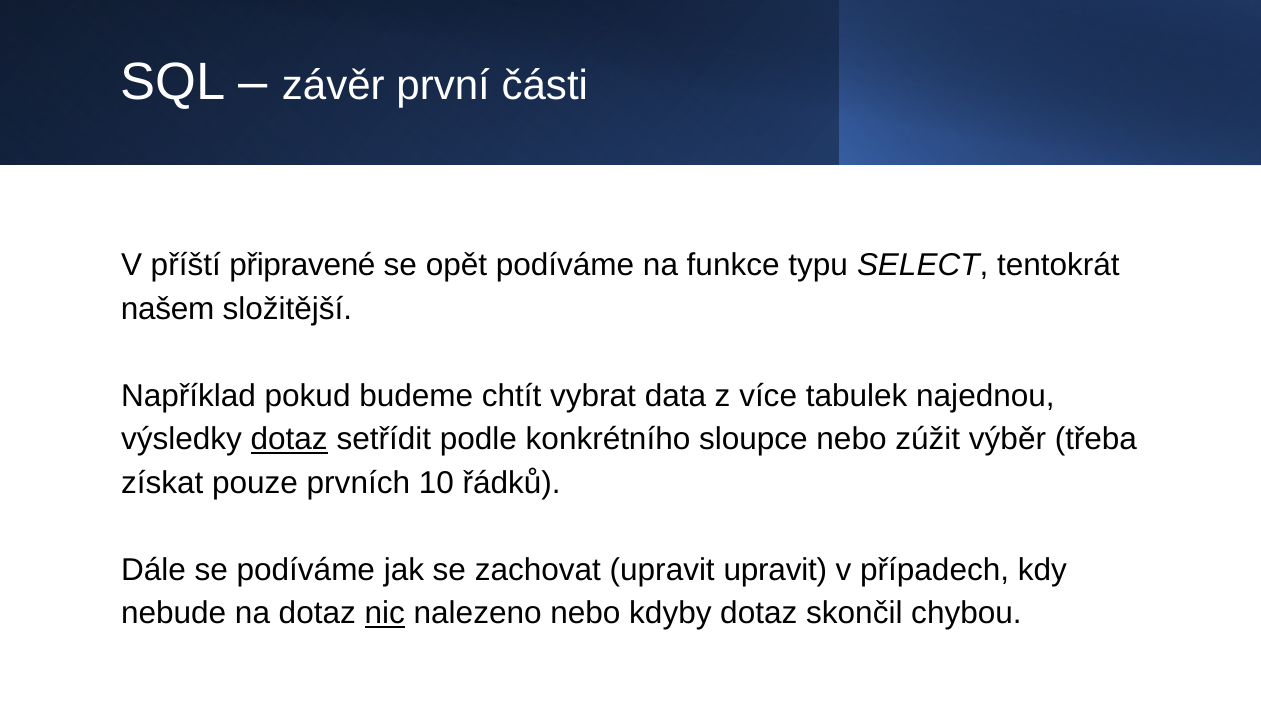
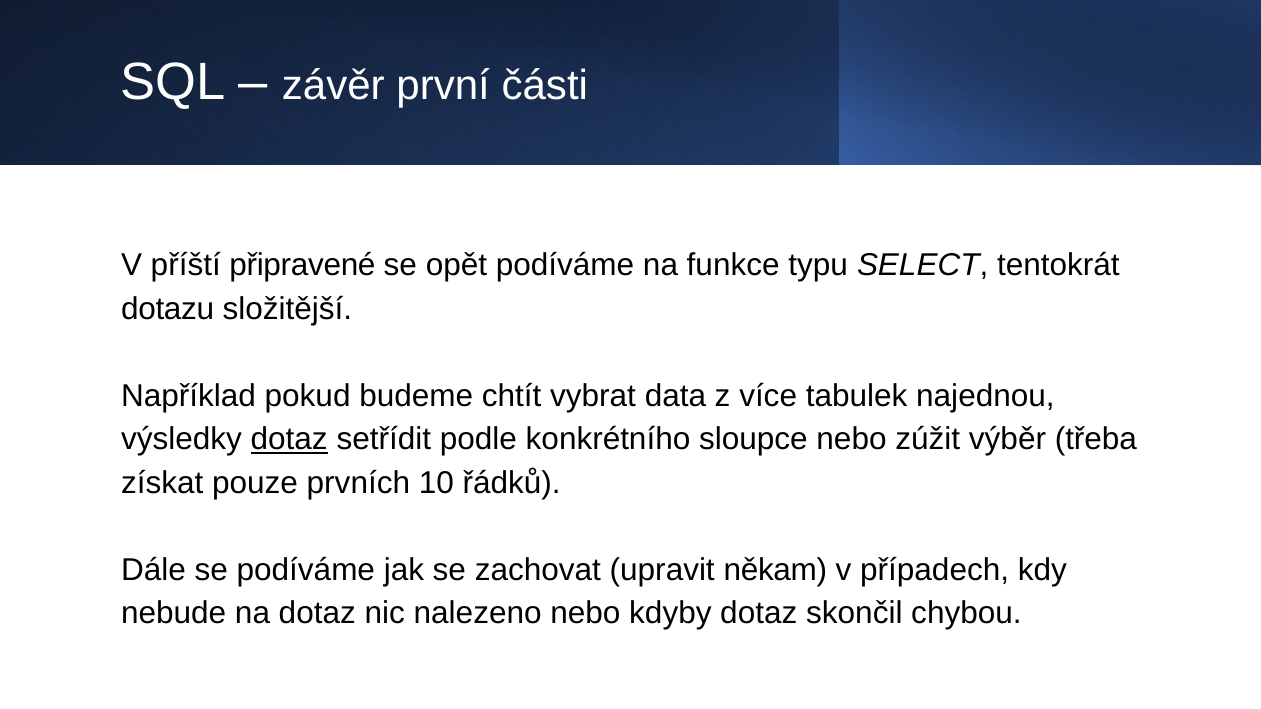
našem: našem -> dotazu
upravit upravit: upravit -> někam
nic underline: present -> none
